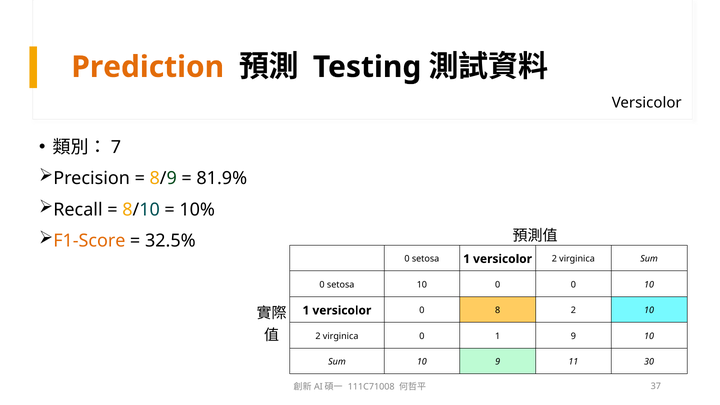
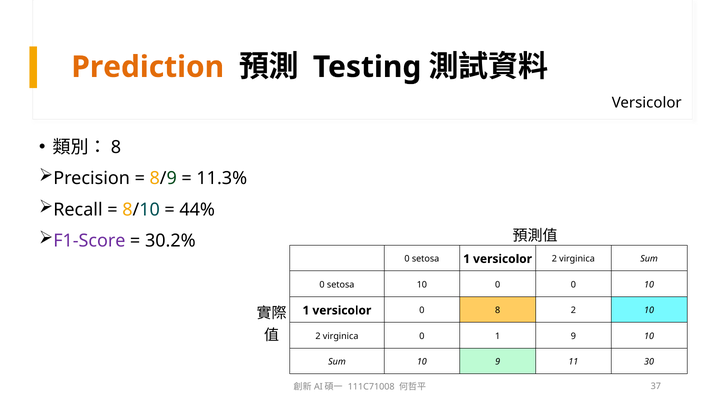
7 at (116, 147): 7 -> 8
81.9%: 81.9% -> 11.3%
10%: 10% -> 44%
F1-Score colour: orange -> purple
32.5%: 32.5% -> 30.2%
